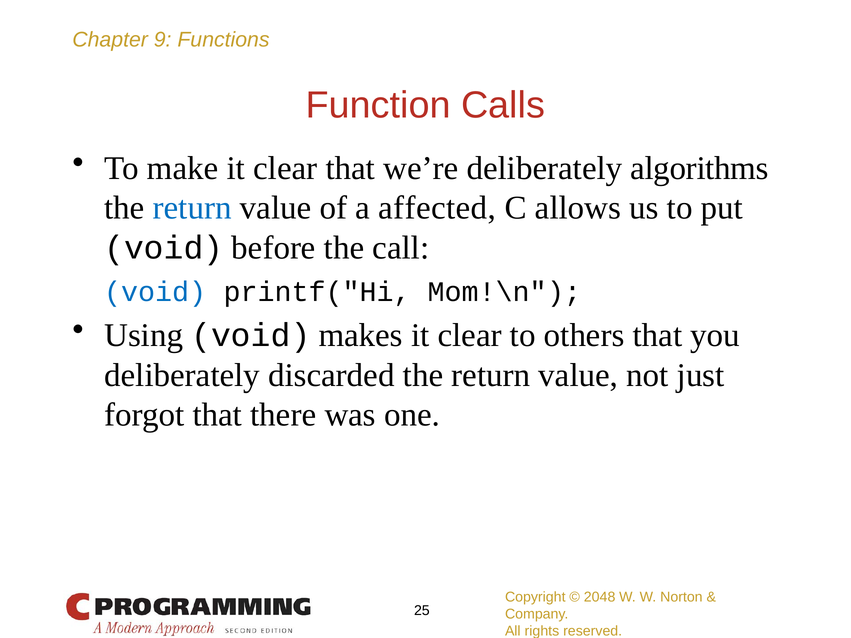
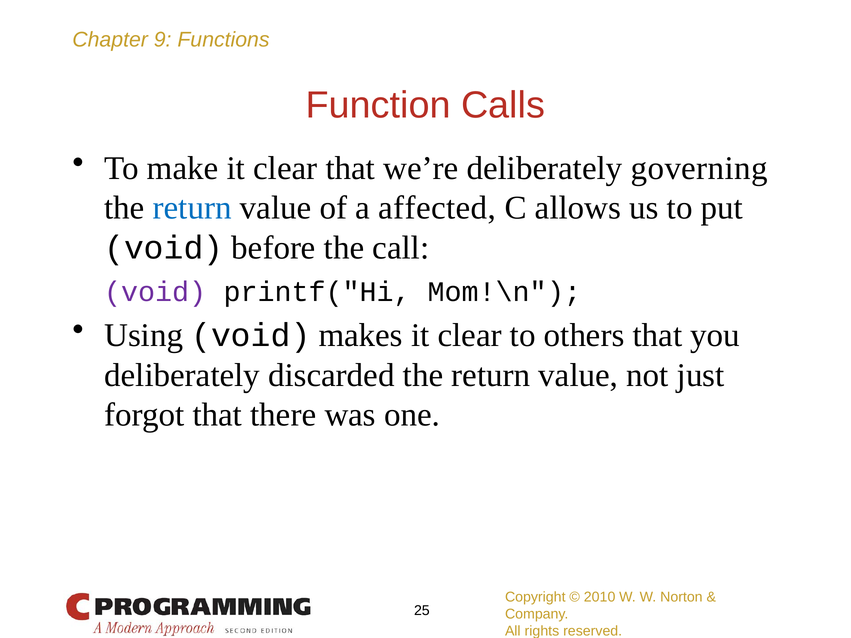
algorithms: algorithms -> governing
void at (155, 292) colour: blue -> purple
2048: 2048 -> 2010
